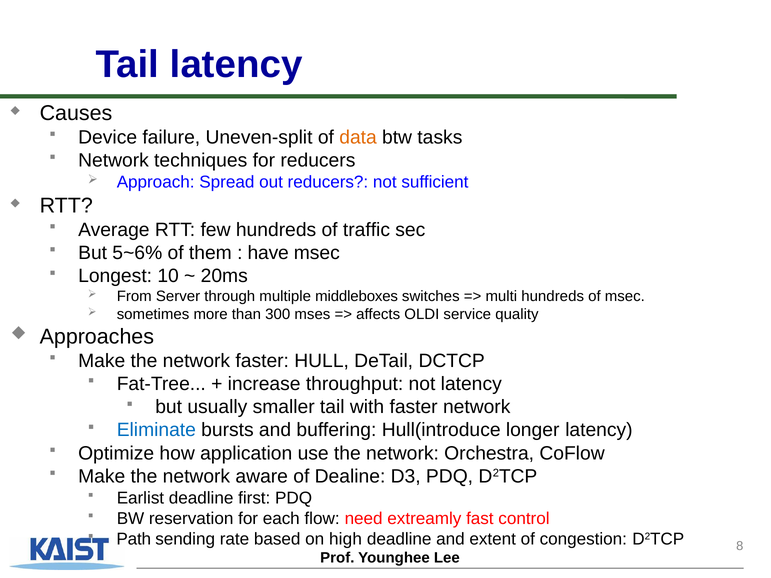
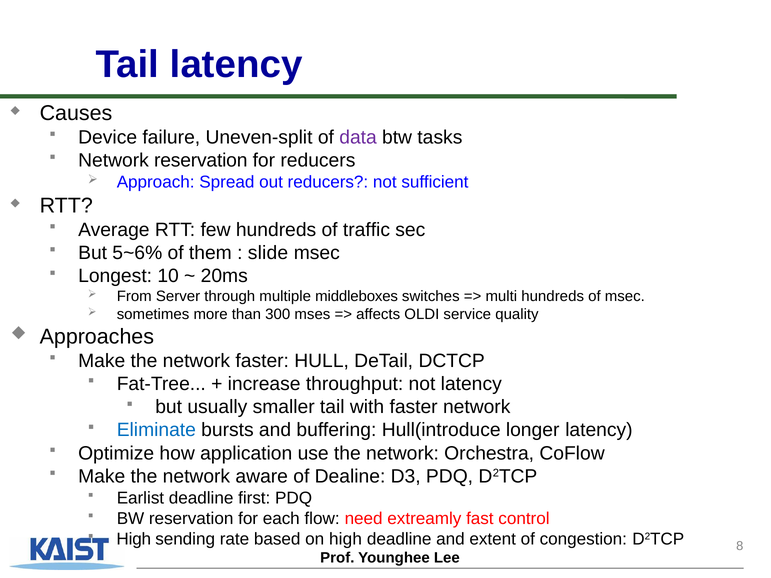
data colour: orange -> purple
Network techniques: techniques -> reservation
have: have -> slide
Path at (134, 539): Path -> High
